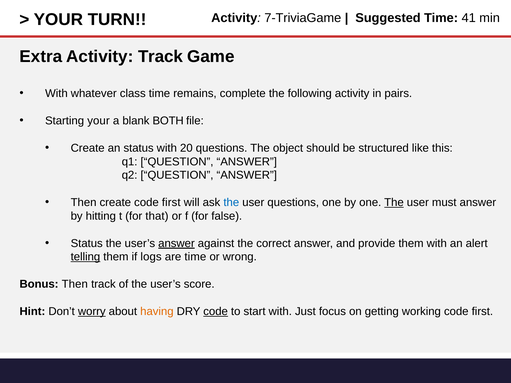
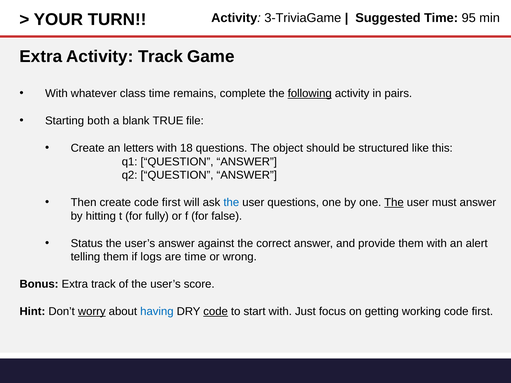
7-TriviaGame: 7-TriviaGame -> 3-TriviaGame
41: 41 -> 95
following underline: none -> present
Starting your: your -> both
BOTH: BOTH -> TRUE
an status: status -> letters
20: 20 -> 18
that: that -> fully
answer at (176, 243) underline: present -> none
telling underline: present -> none
Bonus Then: Then -> Extra
having colour: orange -> blue
